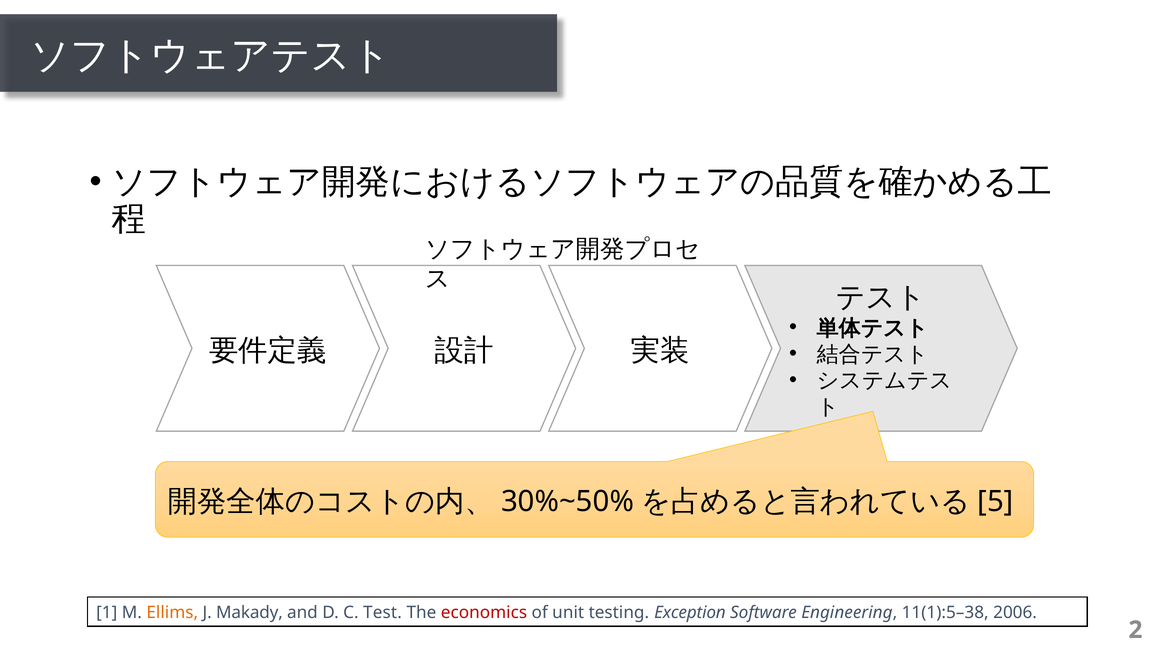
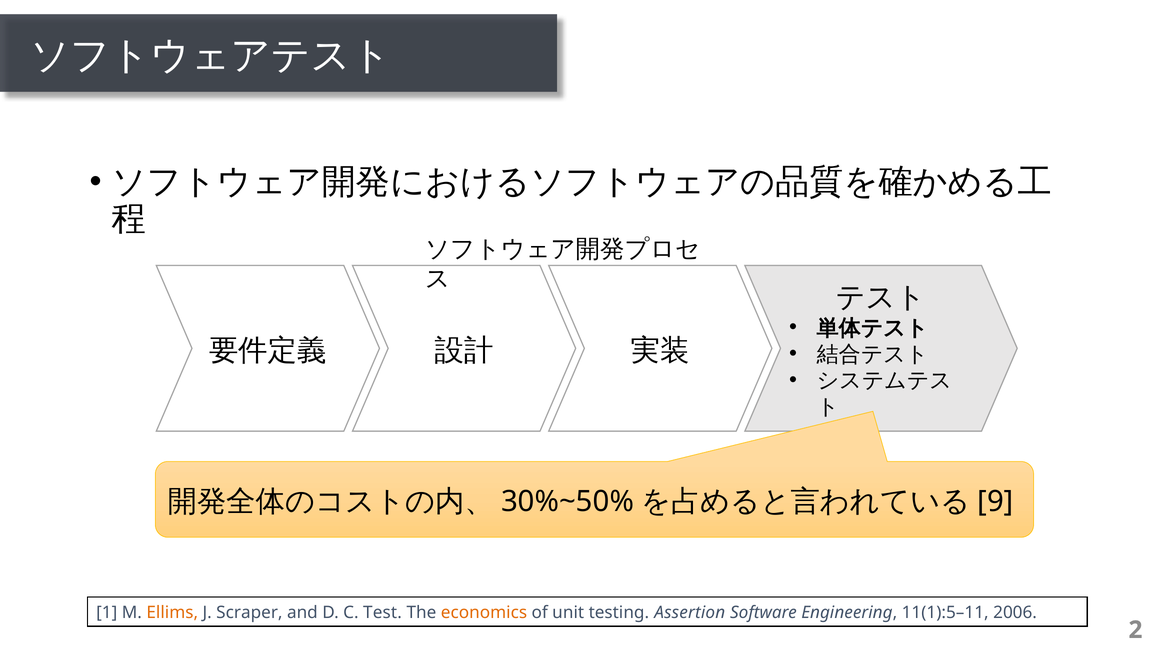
5: 5 -> 9
Makady: Makady -> Scraper
economics colour: red -> orange
Exception: Exception -> Assertion
11(1):5–38: 11(1):5–38 -> 11(1):5–11
